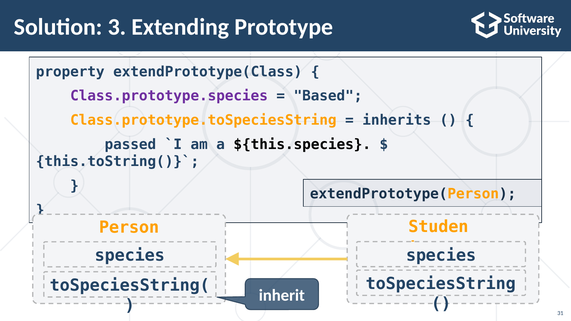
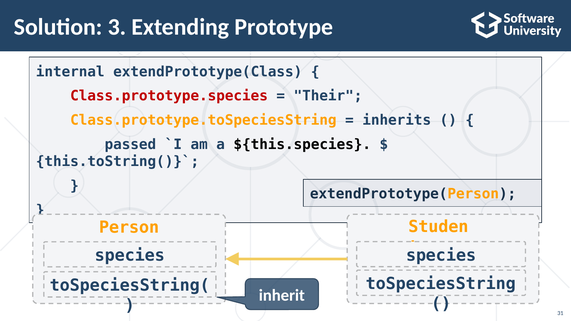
property: property -> internal
Class.prototype.species colour: purple -> red
Based: Based -> Their
